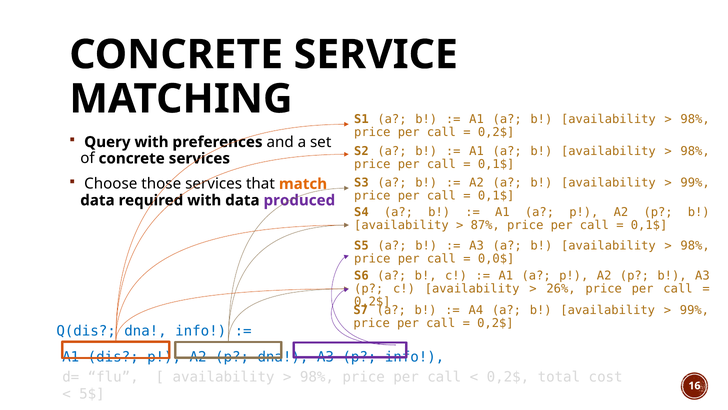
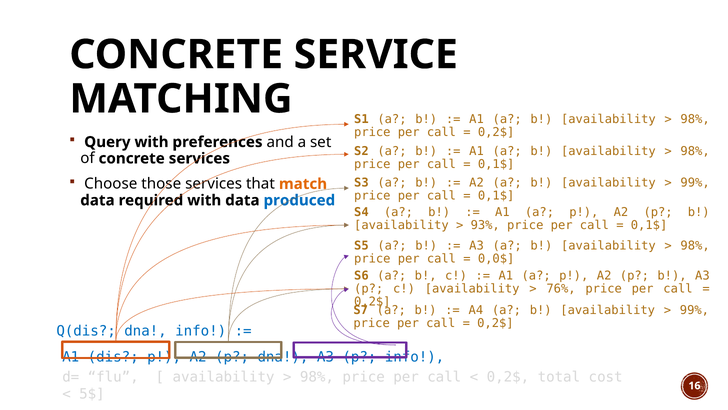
produced colour: purple -> blue
87%: 87% -> 93%
26%: 26% -> 76%
